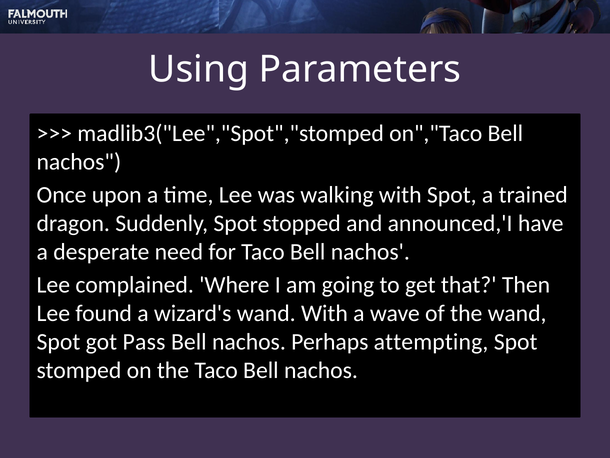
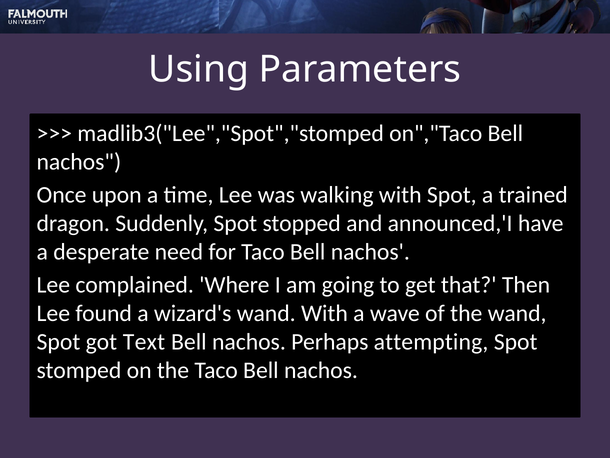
Pass: Pass -> Text
